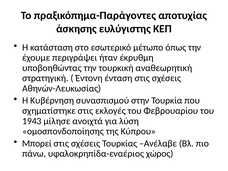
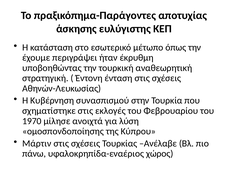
1943: 1943 -> 1970
Μπορεί: Μπορεί -> Μάρτιν
